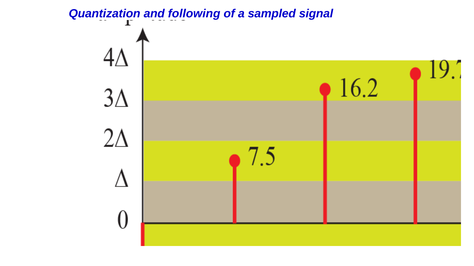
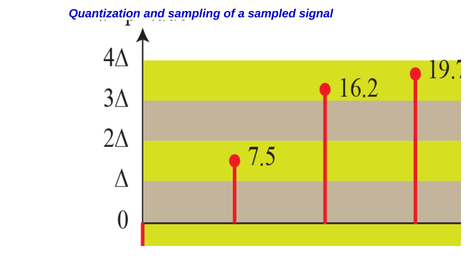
following: following -> sampling
